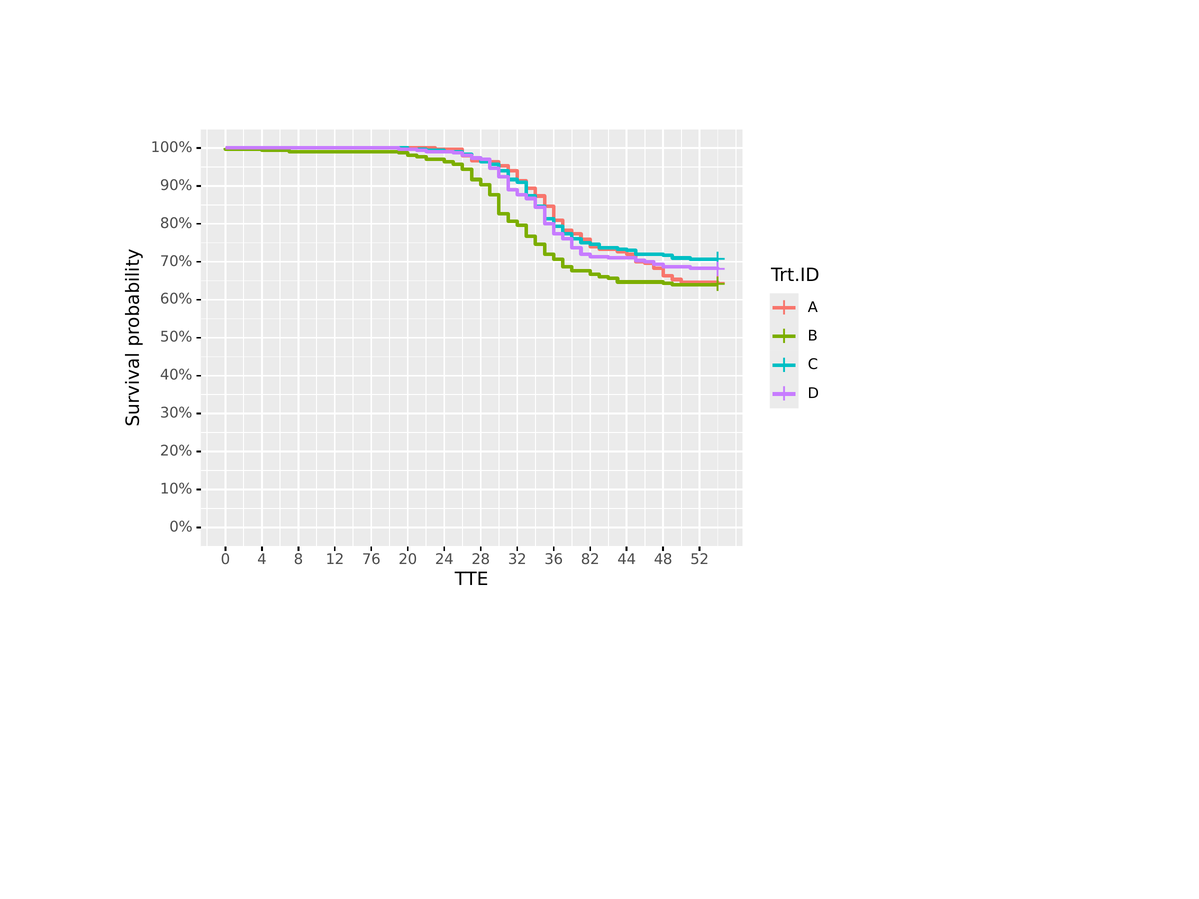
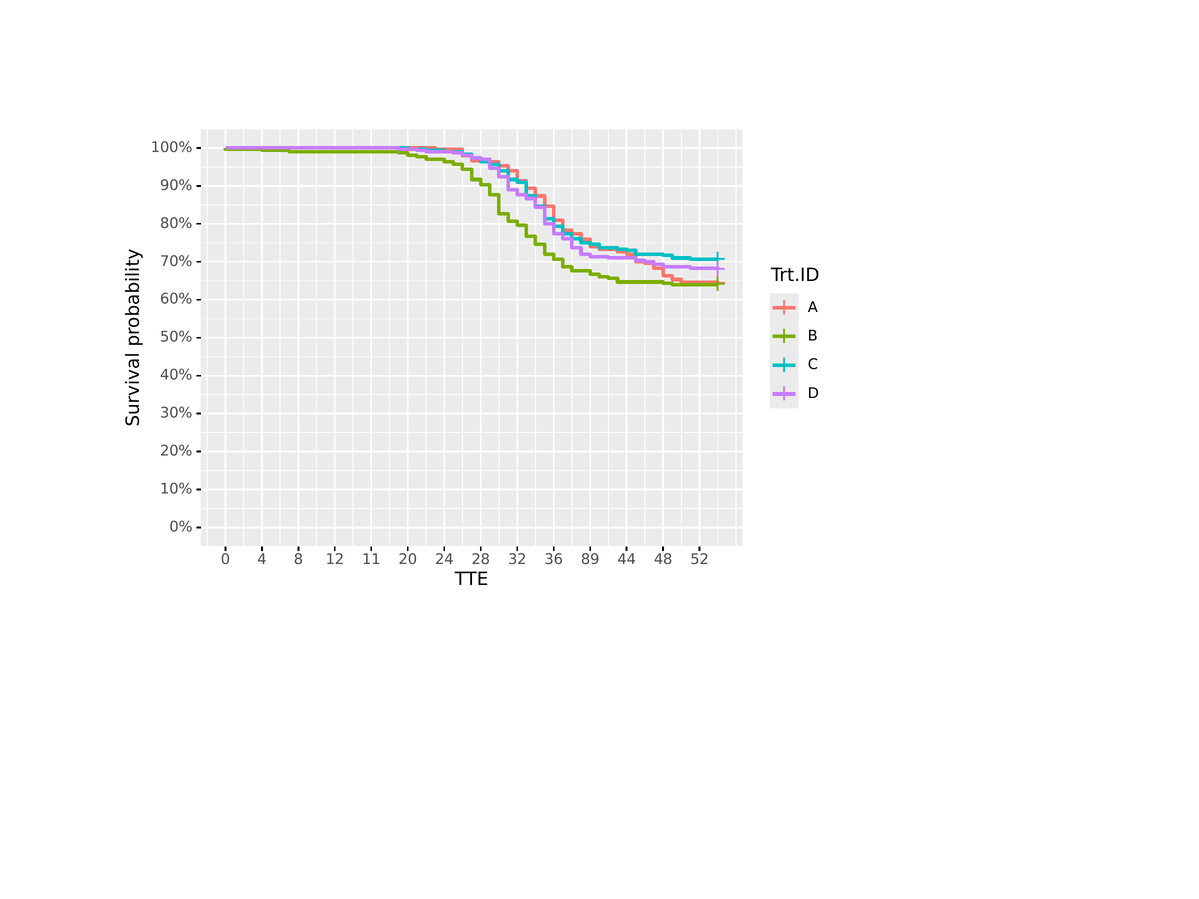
76: 76 -> 11
82: 82 -> 89
